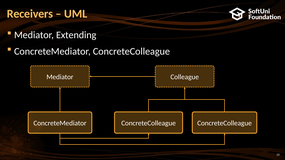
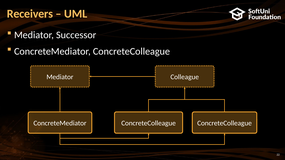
Extending: Extending -> Successor
